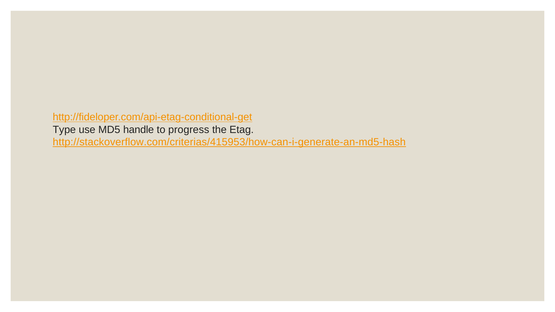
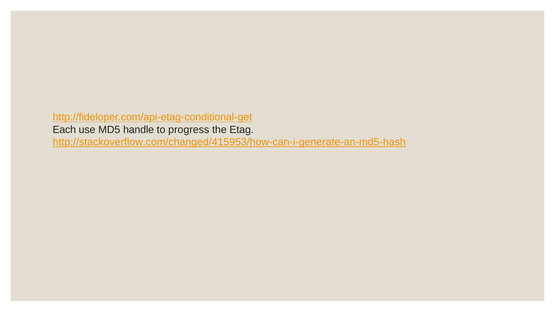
Type: Type -> Each
http://stackoverflow.com/criterias/415953/how-can-i-generate-an-md5-hash: http://stackoverflow.com/criterias/415953/how-can-i-generate-an-md5-hash -> http://stackoverflow.com/changed/415953/how-can-i-generate-an-md5-hash
